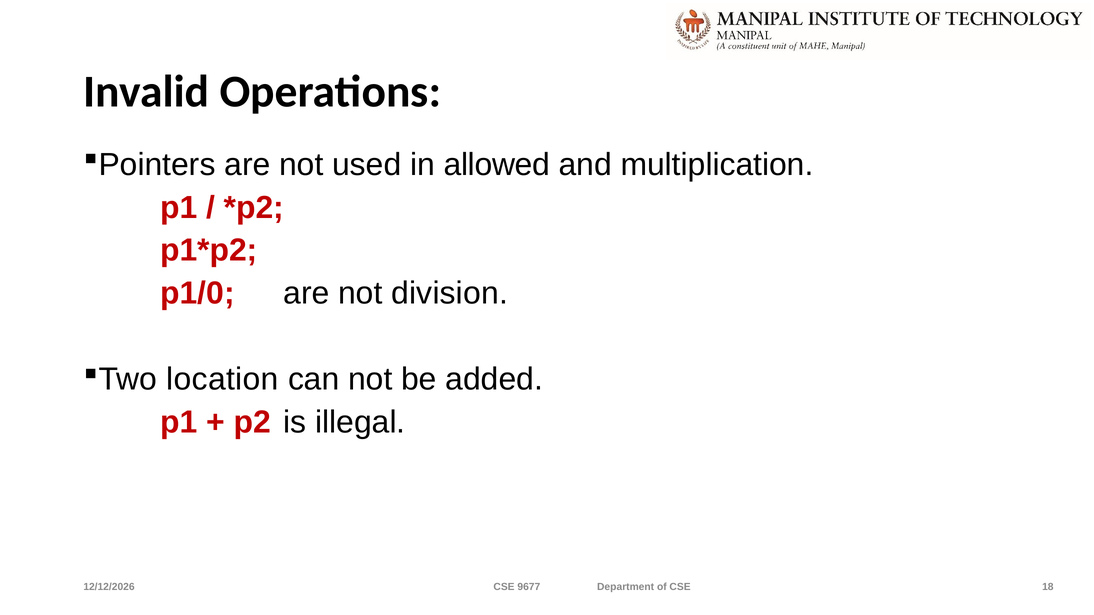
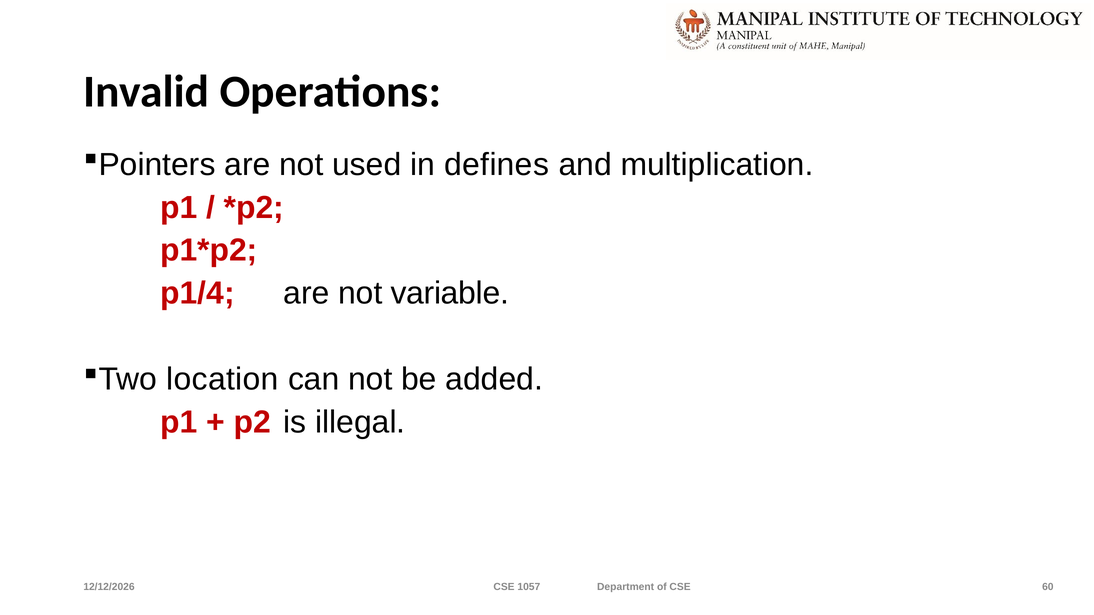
allowed: allowed -> defines
p1/0: p1/0 -> p1/4
division: division -> variable
9677: 9677 -> 1057
18: 18 -> 60
